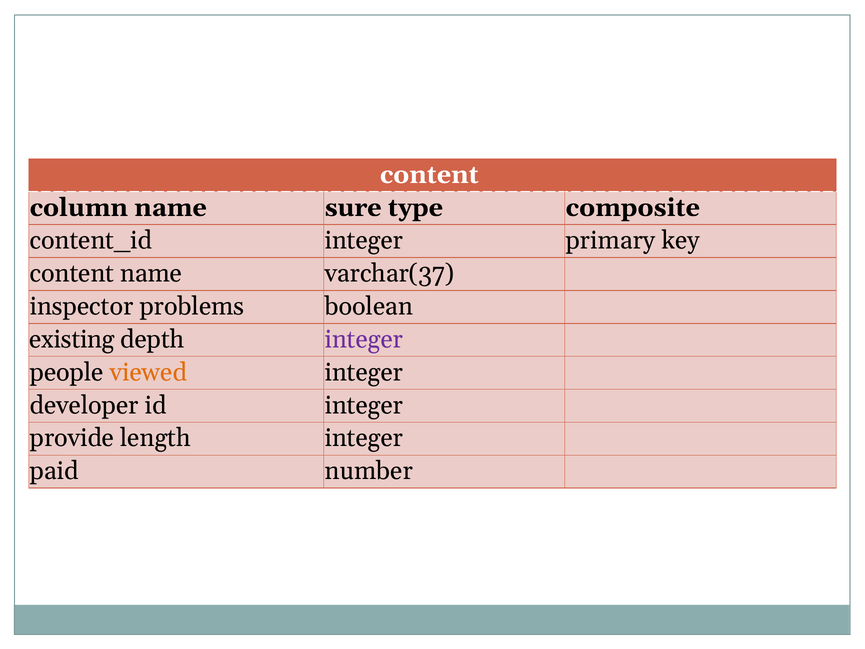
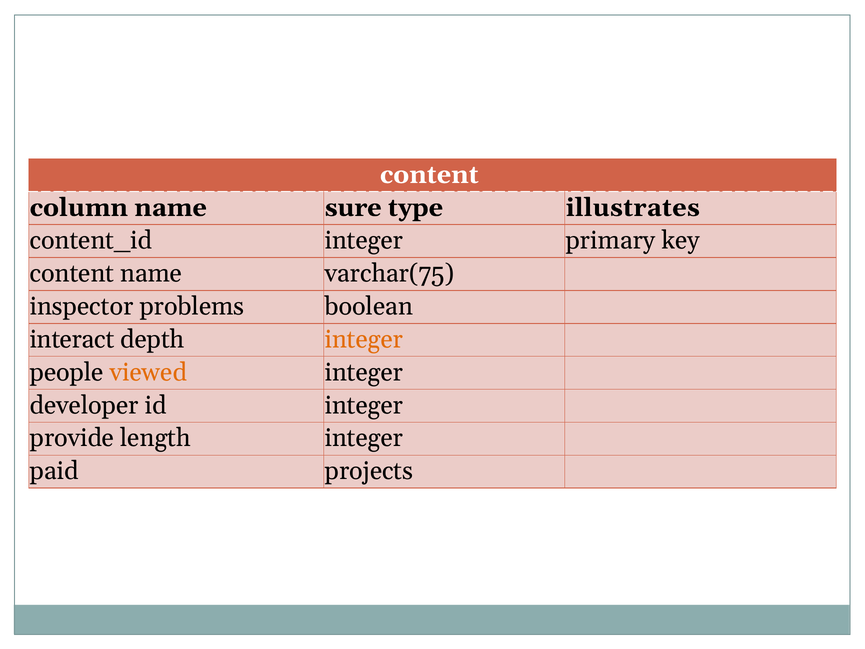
composite: composite -> illustrates
varchar(37: varchar(37 -> varchar(75
existing: existing -> interact
integer at (364, 339) colour: purple -> orange
number: number -> projects
